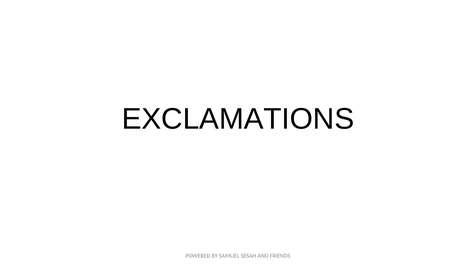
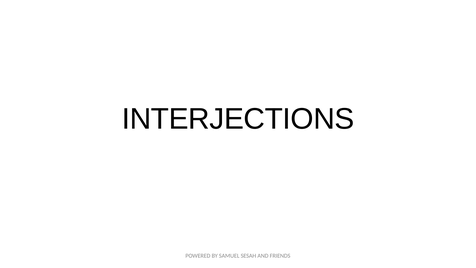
EXCLAMATIONS: EXCLAMATIONS -> INTERJECTIONS
